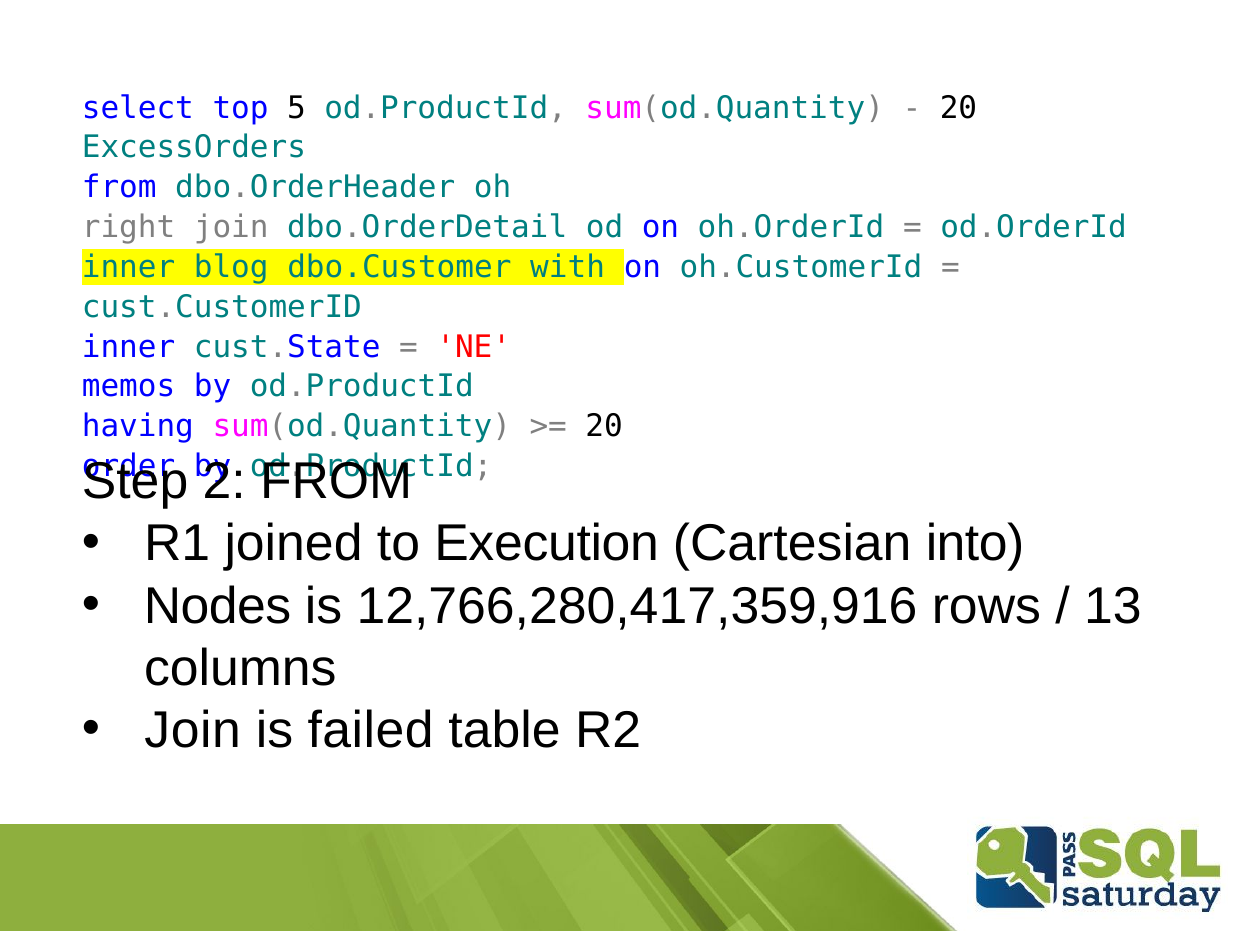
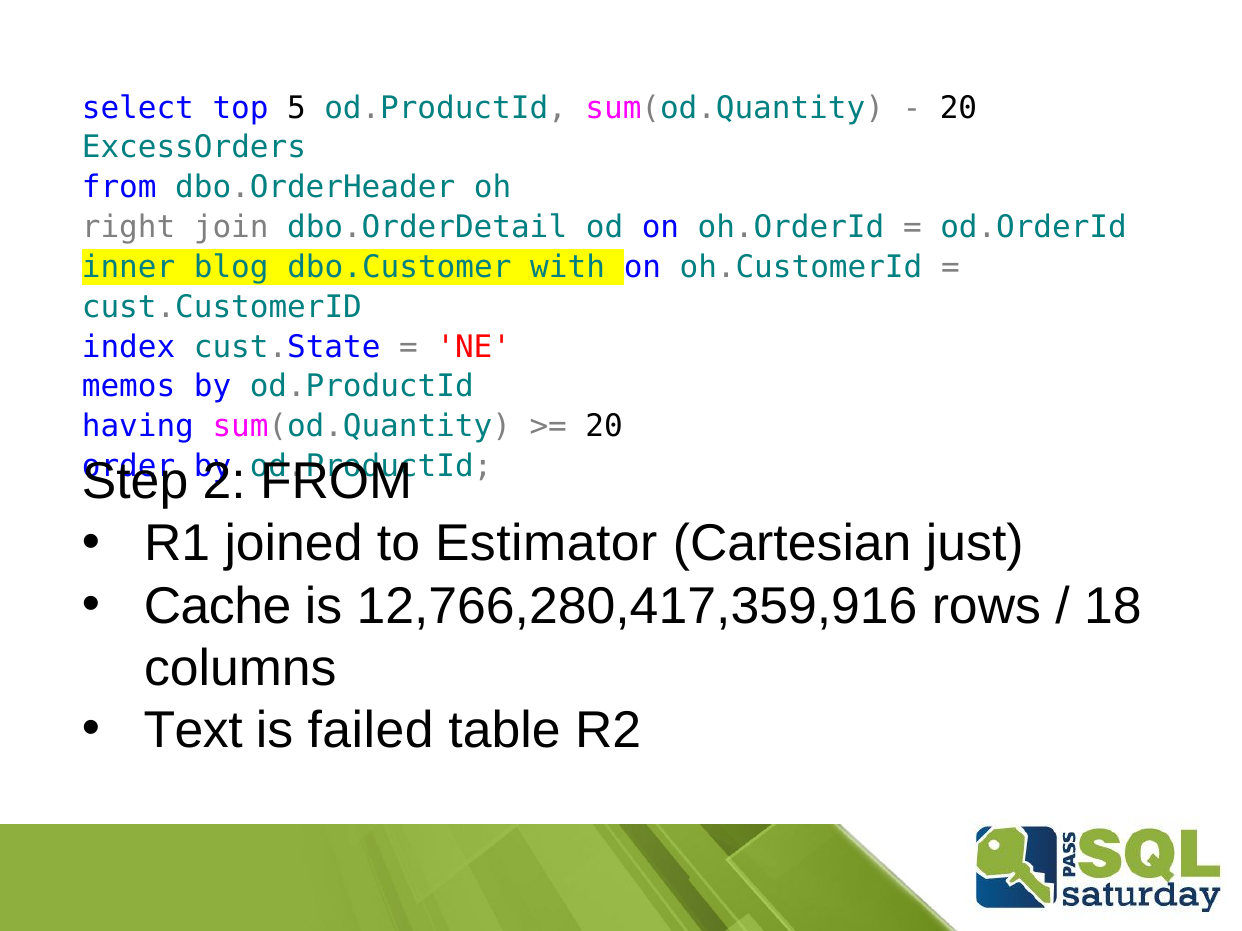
inner at (129, 347): inner -> index
Execution: Execution -> Estimator
into: into -> just
Nodes: Nodes -> Cache
13: 13 -> 18
Join at (193, 731): Join -> Text
